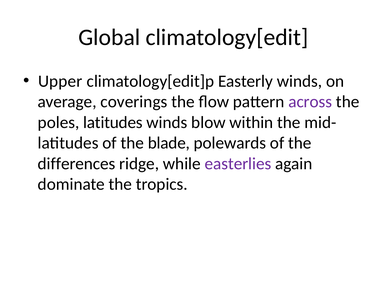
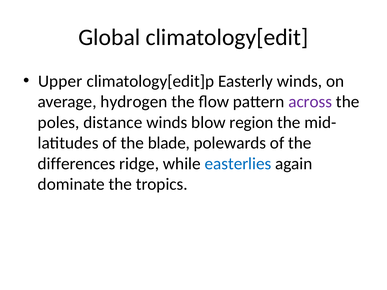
coverings: coverings -> hydrogen
poles latitudes: latitudes -> distance
within: within -> region
easterlies colour: purple -> blue
